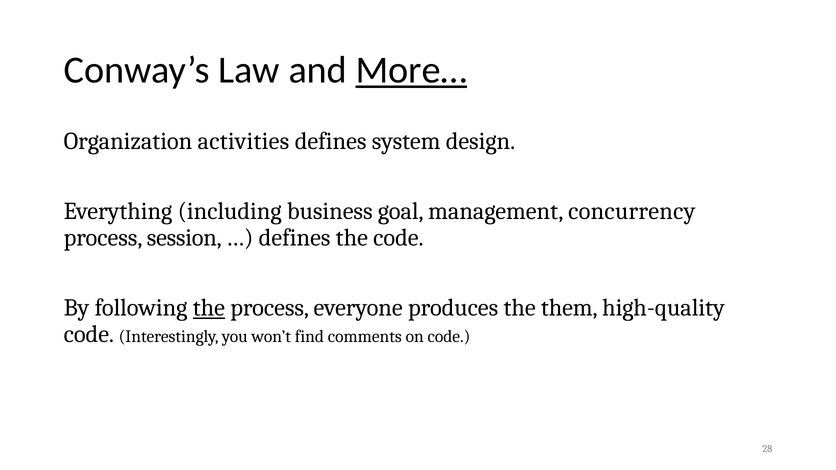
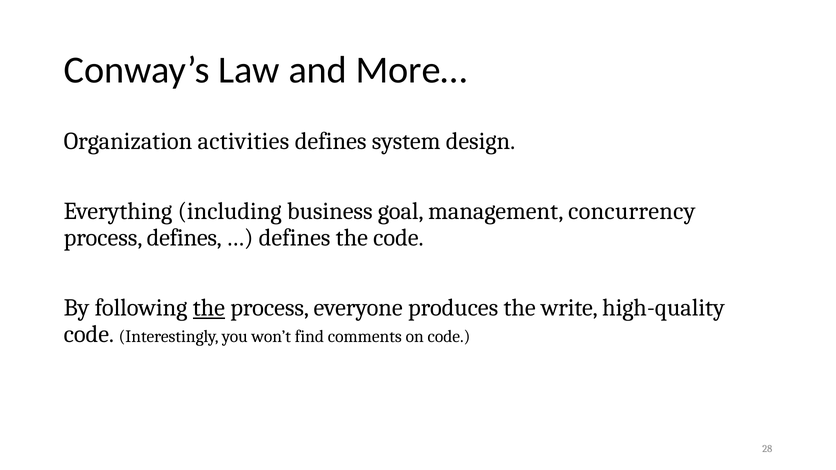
More… underline: present -> none
process session: session -> defines
them: them -> write
